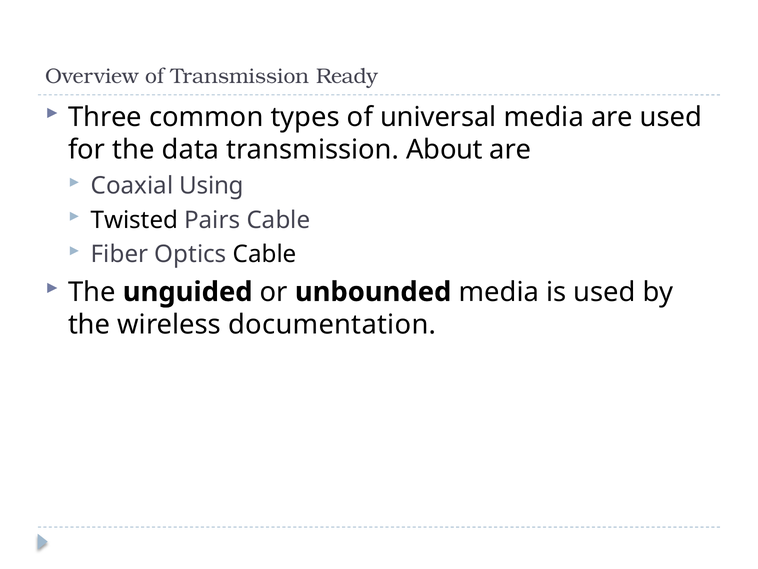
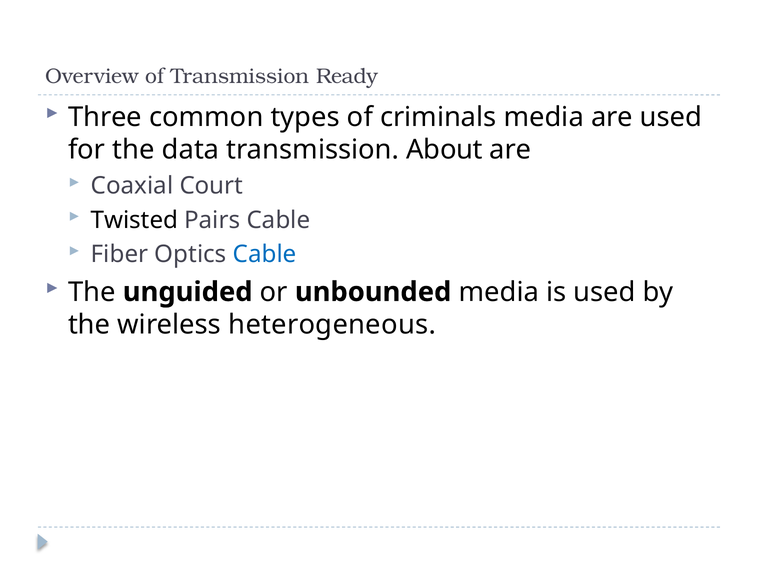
universal: universal -> criminals
Using: Using -> Court
Cable at (265, 254) colour: black -> blue
documentation: documentation -> heterogeneous
